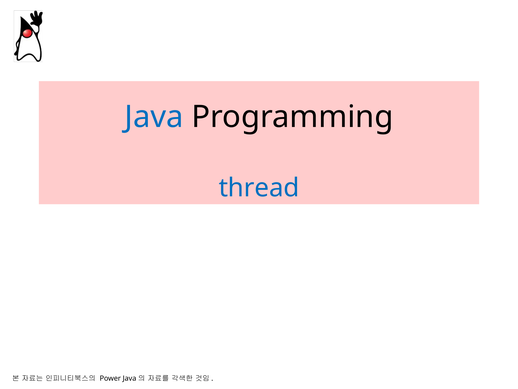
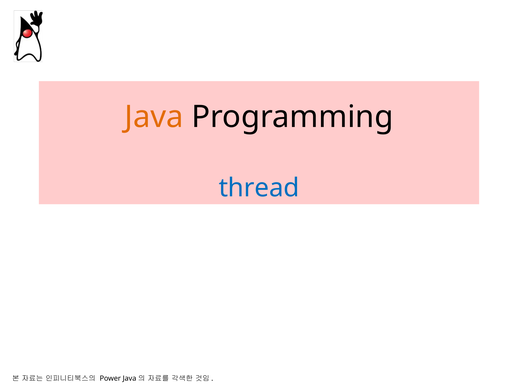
Java colour: blue -> orange
